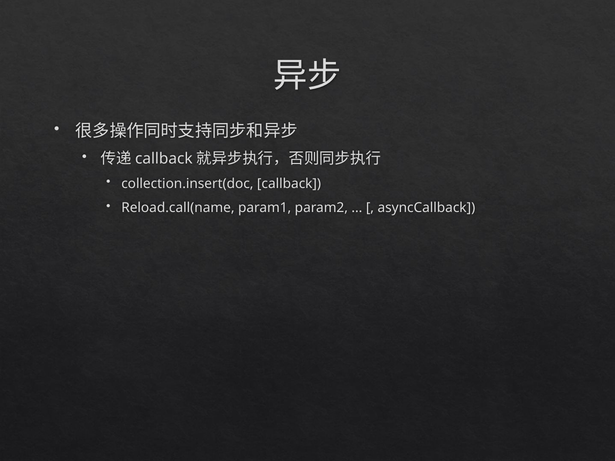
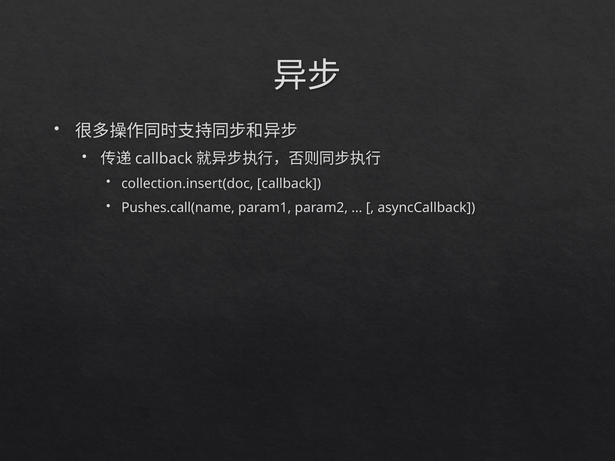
Reload.call(name: Reload.call(name -> Pushes.call(name
